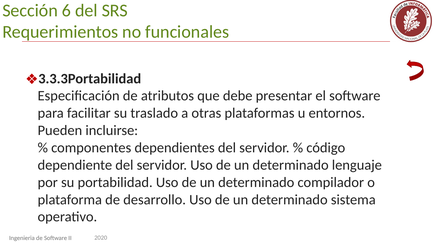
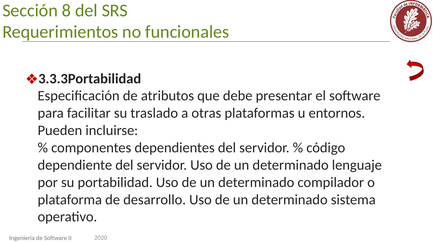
6: 6 -> 8
